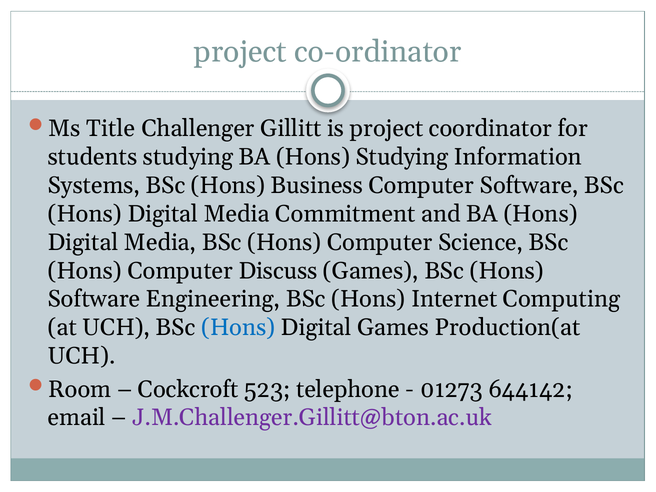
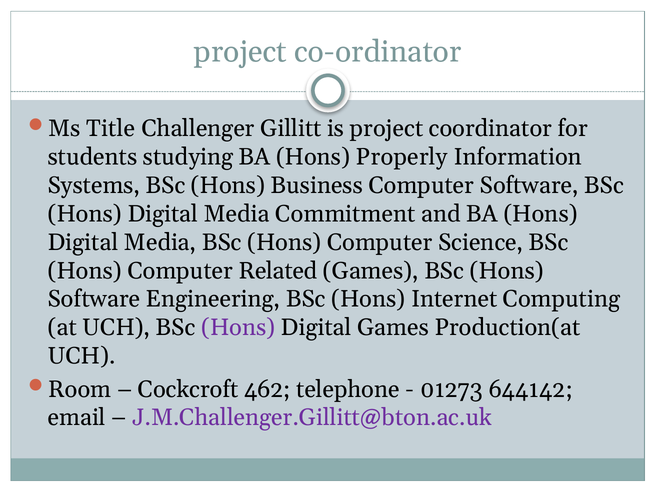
Hons Studying: Studying -> Properly
Discuss: Discuss -> Related
Hons at (238, 328) colour: blue -> purple
523: 523 -> 462
